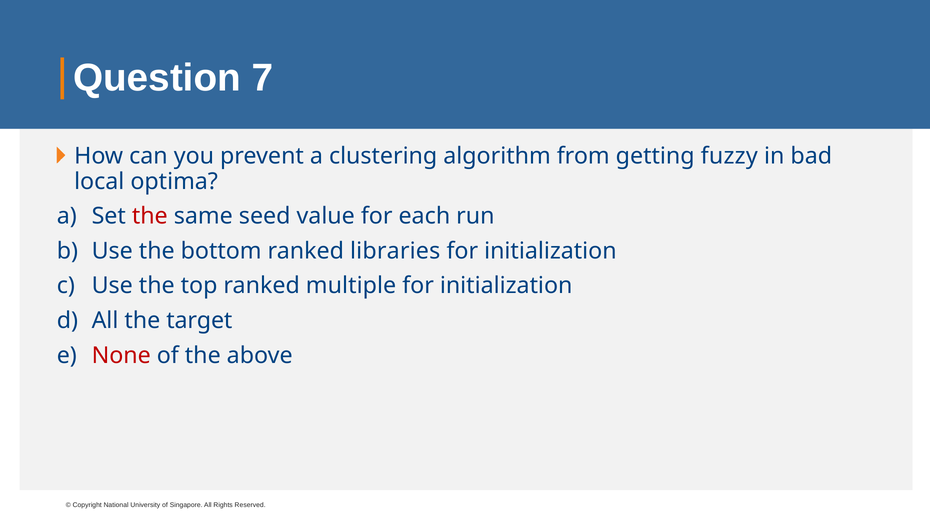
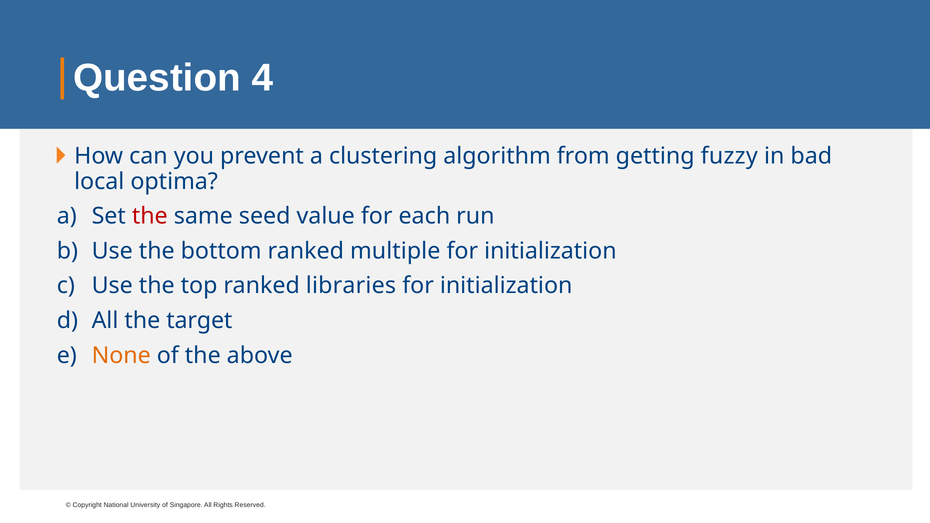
7: 7 -> 4
libraries: libraries -> multiple
multiple: multiple -> libraries
None colour: red -> orange
